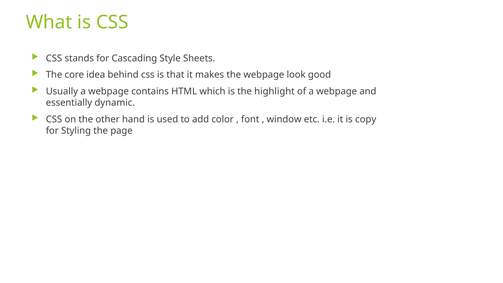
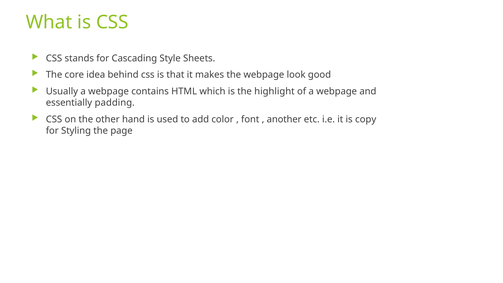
dynamic: dynamic -> padding
window: window -> another
